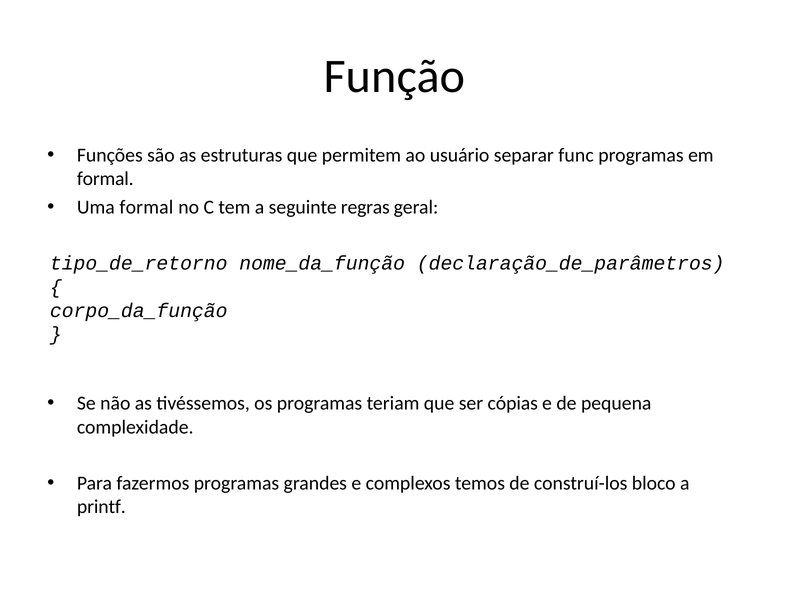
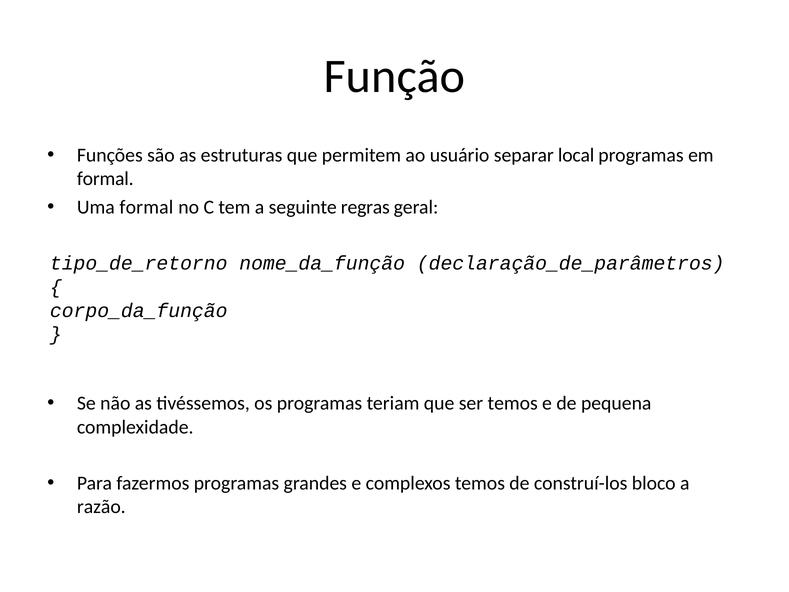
func: func -> local
ser cópias: cópias -> temos
printf: printf -> razão
